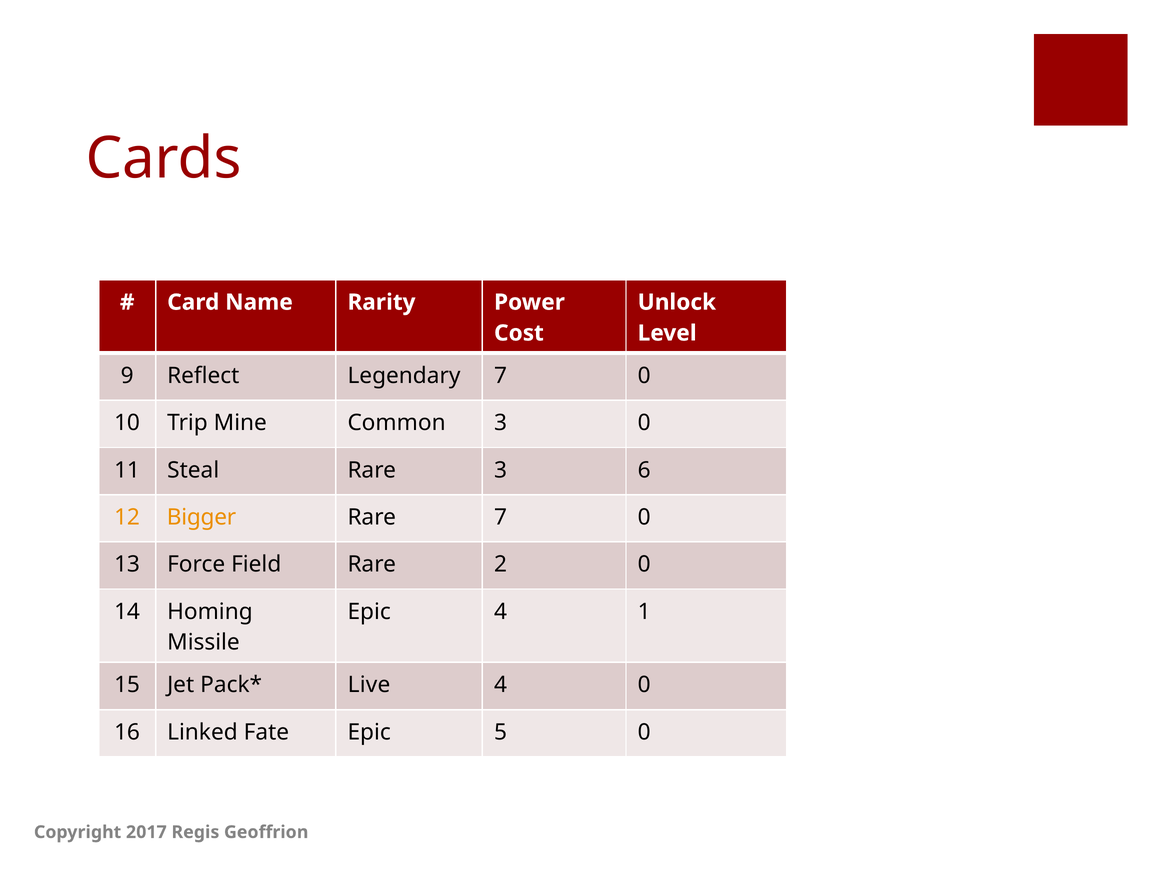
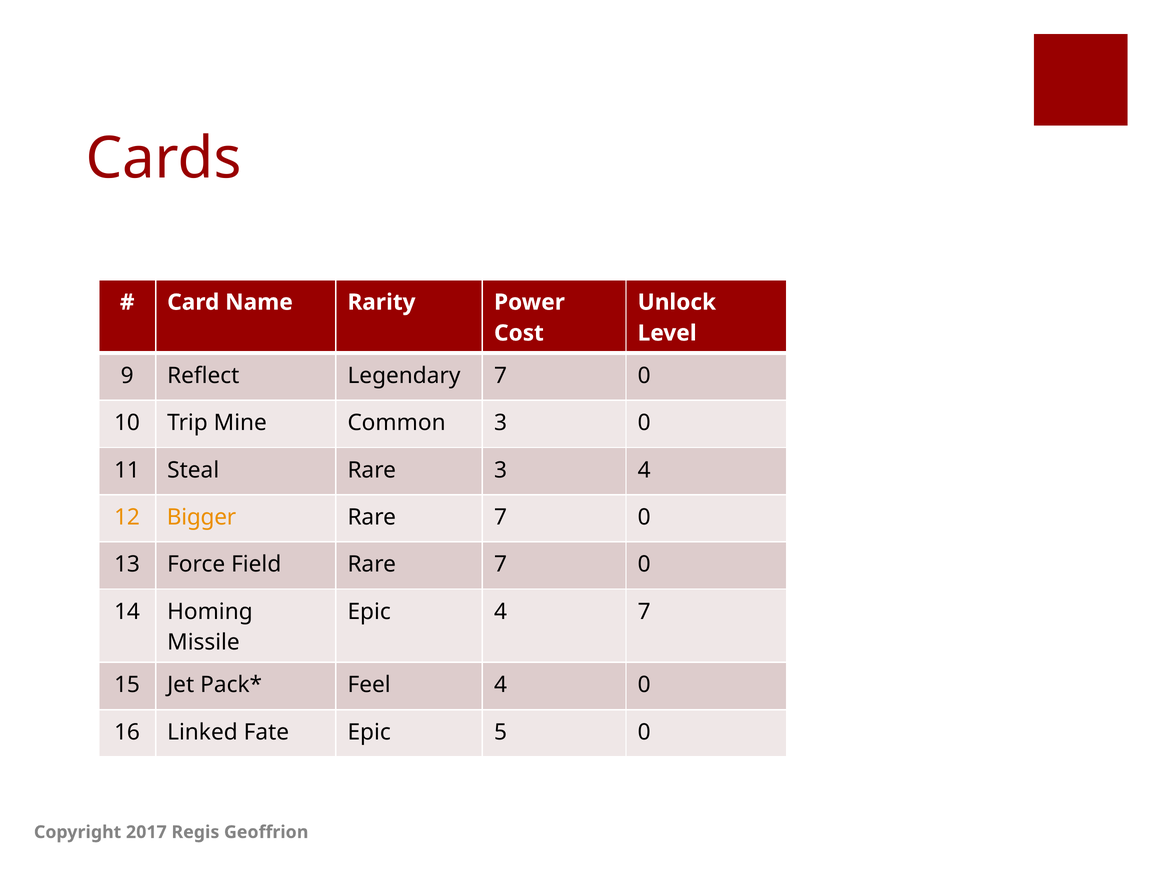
3 6: 6 -> 4
Field Rare 2: 2 -> 7
4 1: 1 -> 7
Live: Live -> Feel
